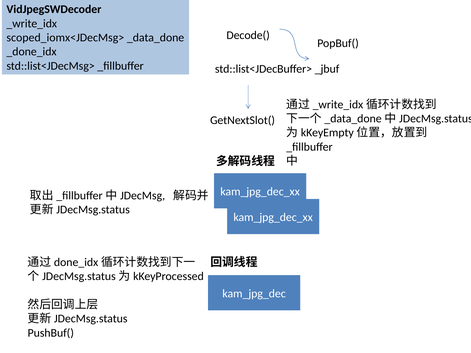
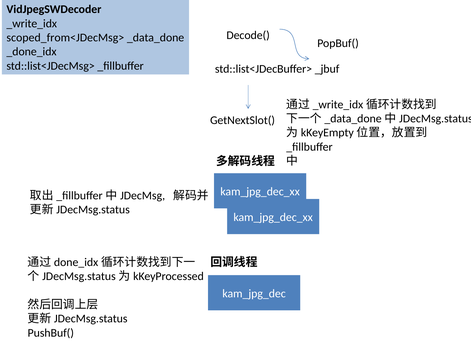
scoped_iomx<JDecMsg>: scoped_iomx<JDecMsg> -> scoped_from<JDecMsg>
